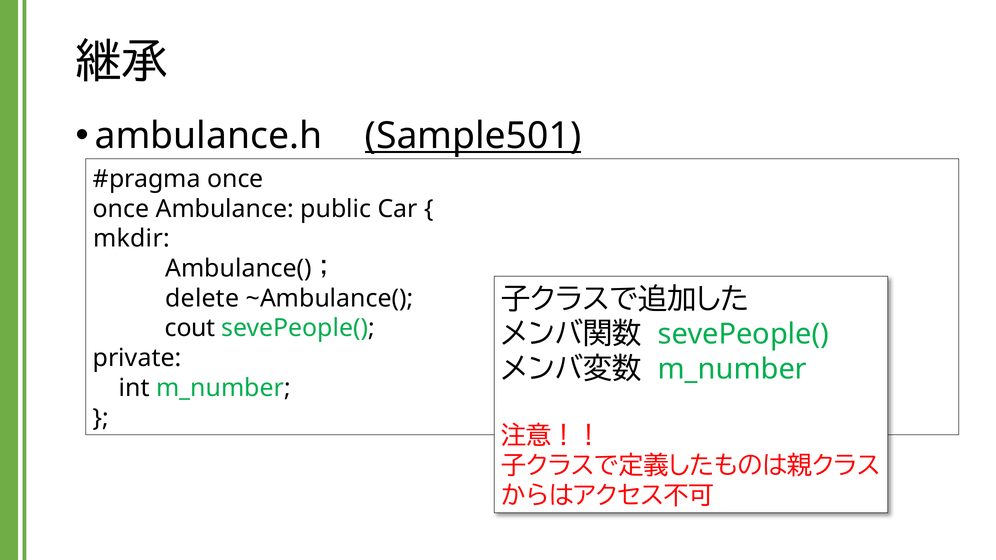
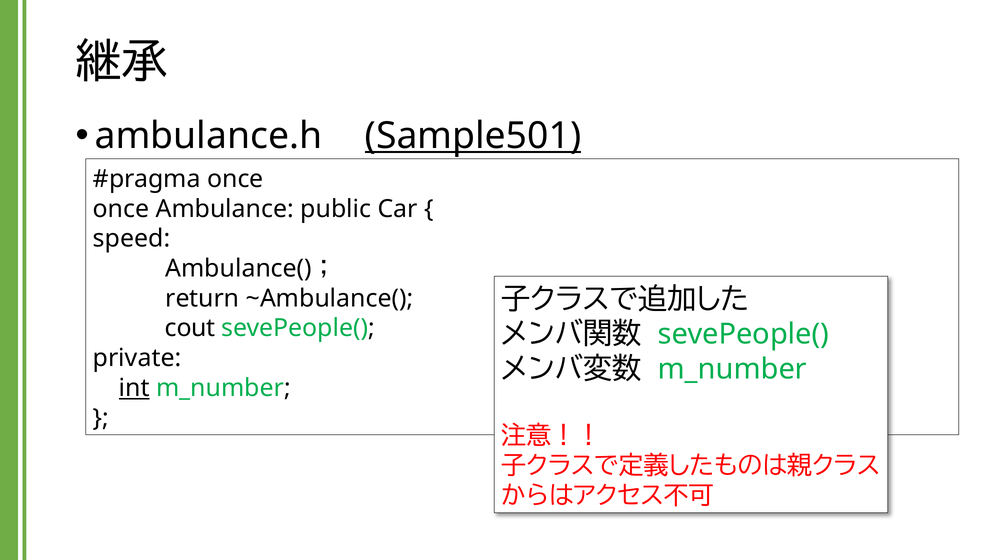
mkdir: mkdir -> speed
delete: delete -> return
int underline: none -> present
